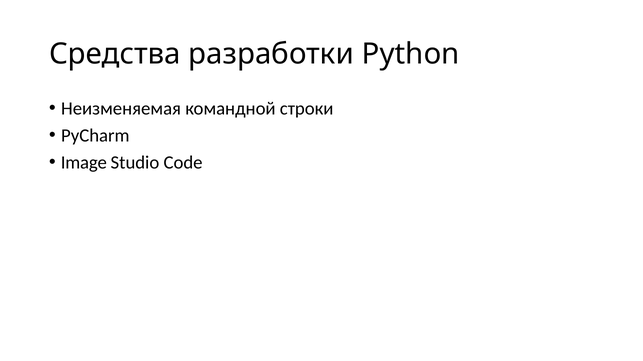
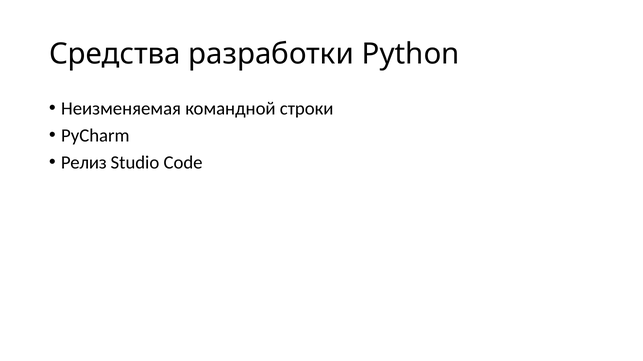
Image: Image -> Релиз
